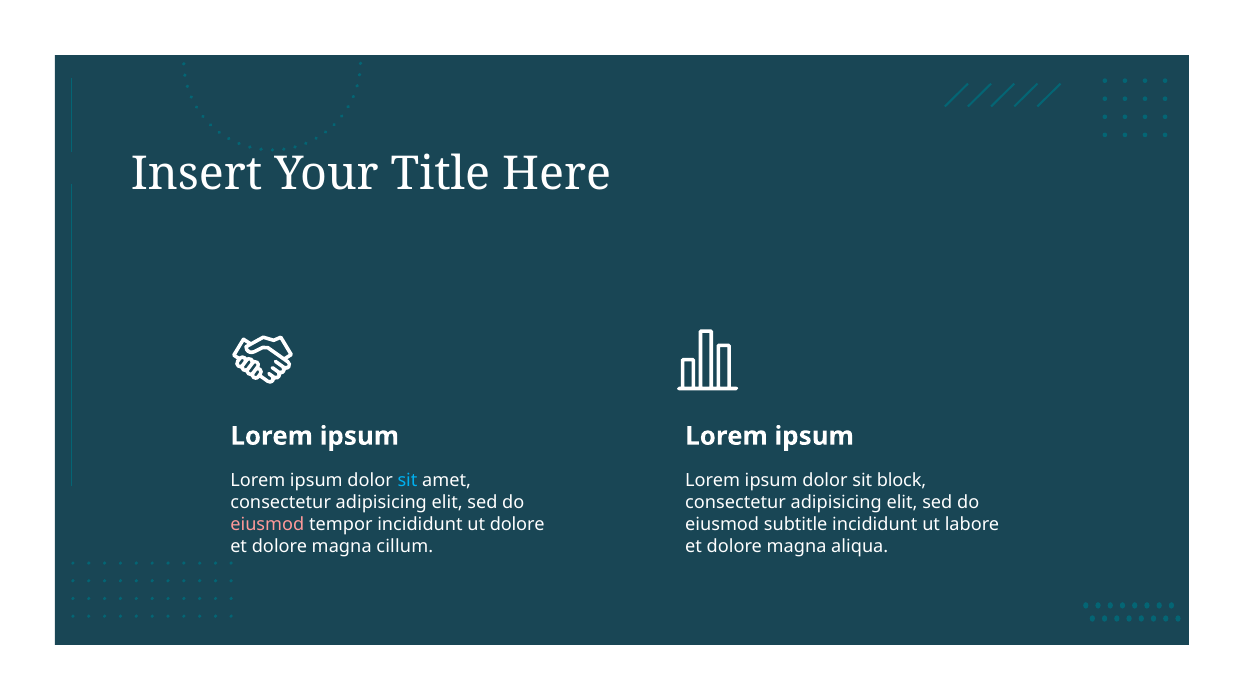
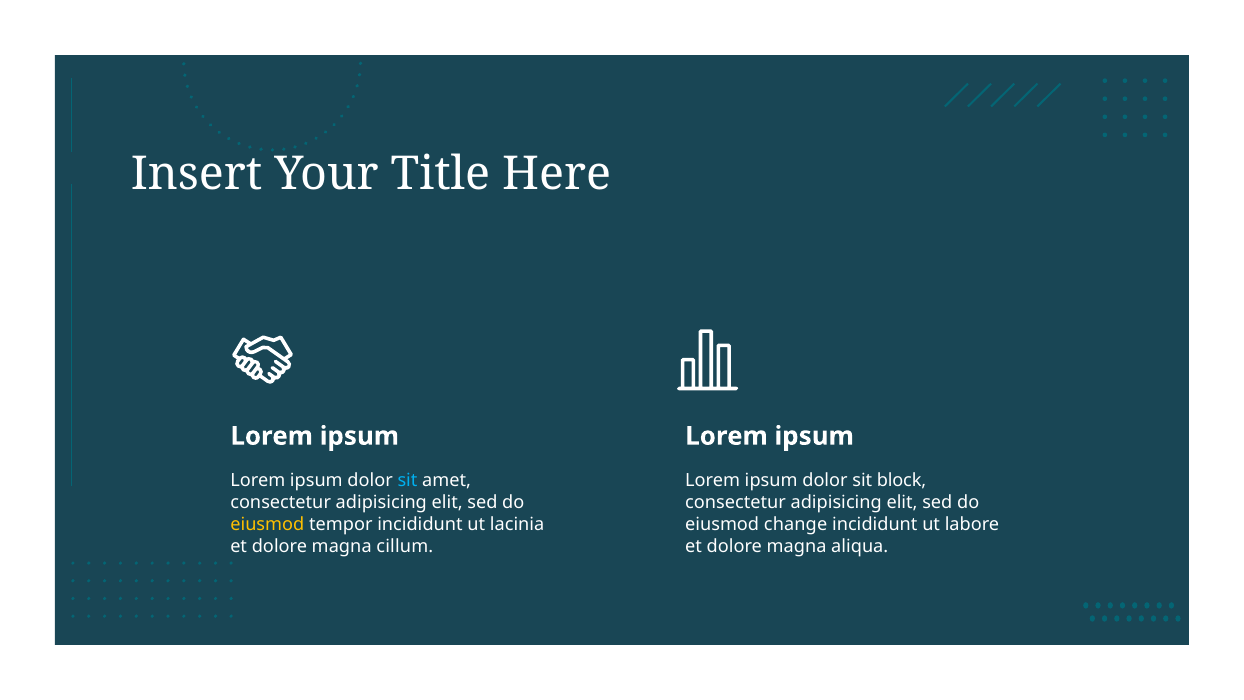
eiusmod at (267, 524) colour: pink -> yellow
ut dolore: dolore -> lacinia
subtitle: subtitle -> change
